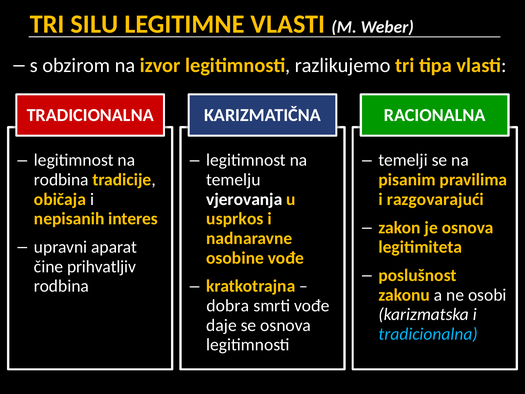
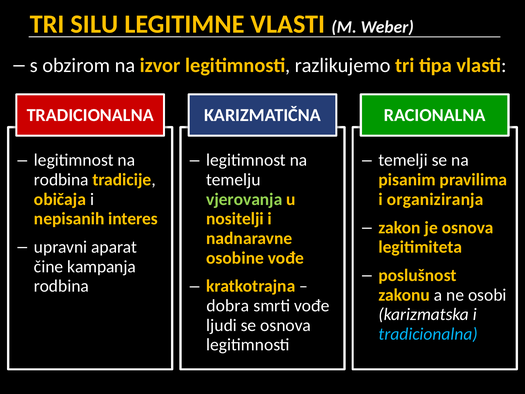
vjerovanja colour: white -> light green
razgovarajući: razgovarajući -> organiziranja
usprkos: usprkos -> nositelji
prihvatljiv: prihvatljiv -> kampanja
daje: daje -> ljudi
